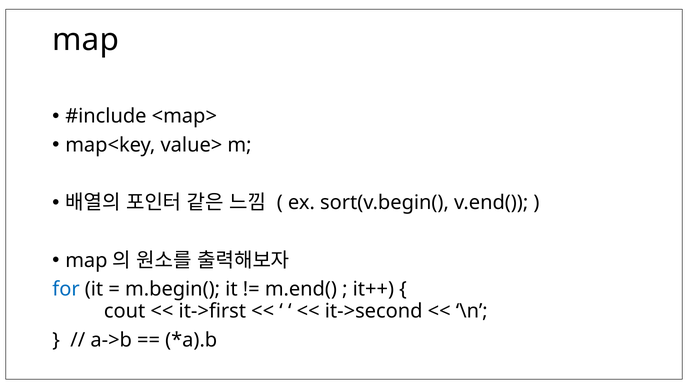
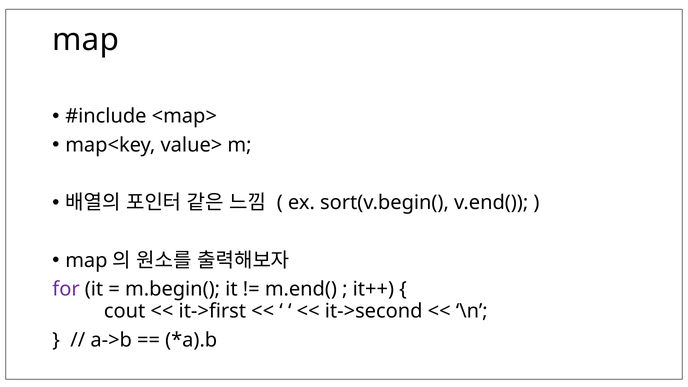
for colour: blue -> purple
